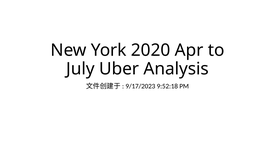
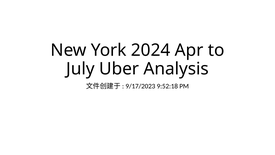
2020: 2020 -> 2024
